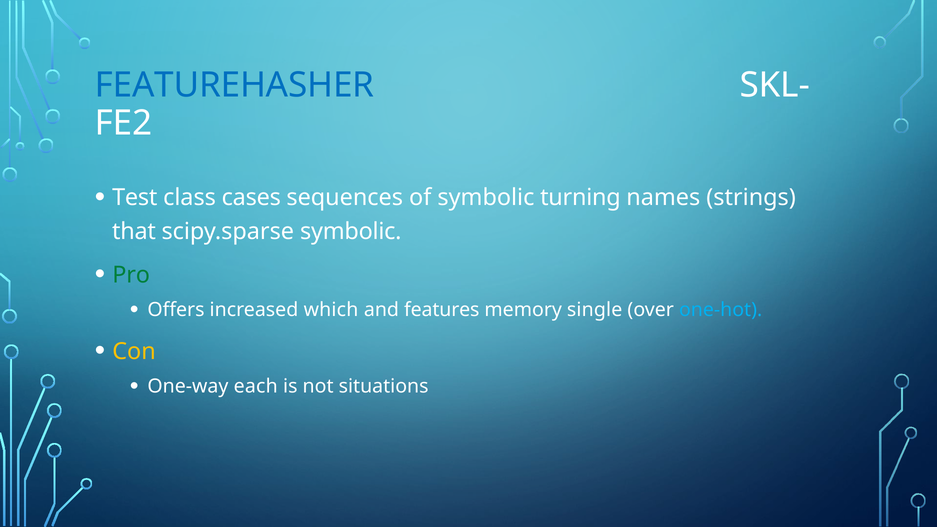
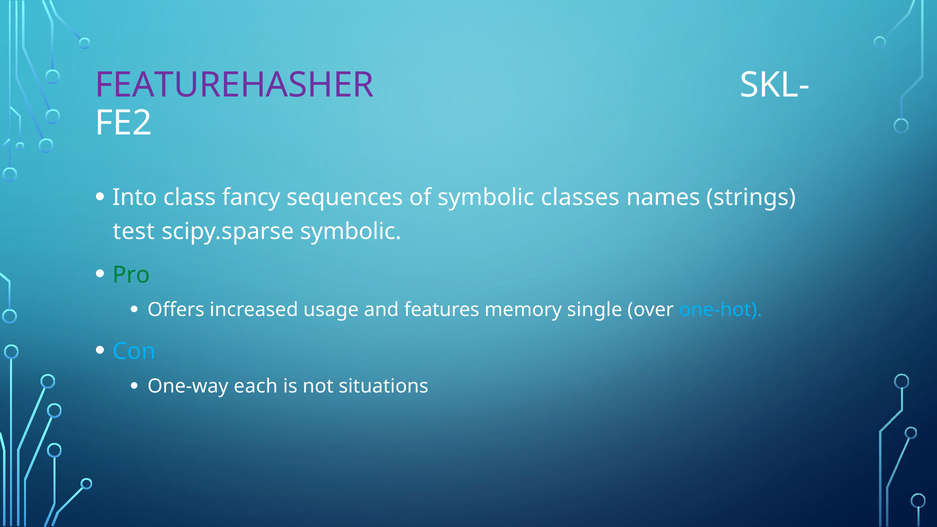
FEATUREHASHER colour: blue -> purple
Test: Test -> Into
cases: cases -> fancy
turning: turning -> classes
that: that -> test
which: which -> usage
Con colour: yellow -> light blue
